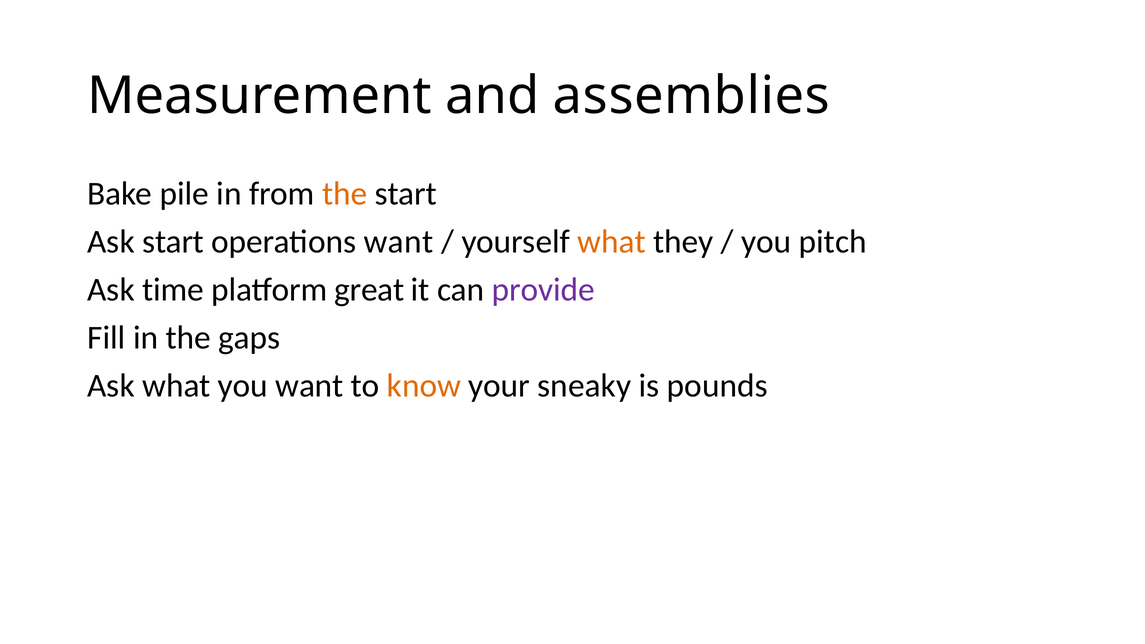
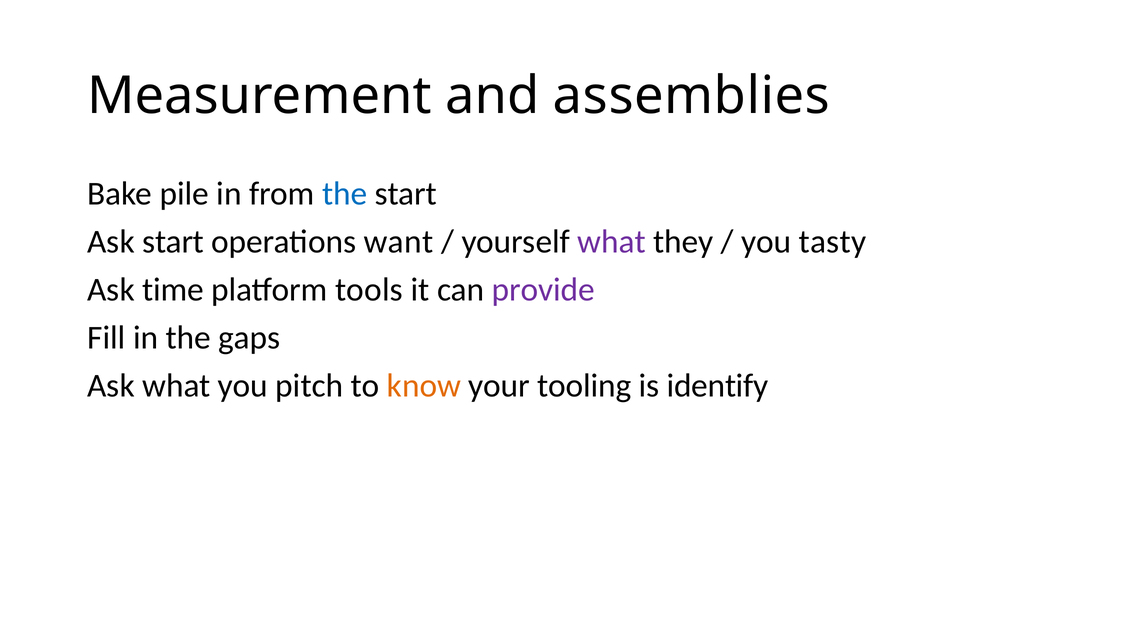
the at (345, 194) colour: orange -> blue
what at (612, 242) colour: orange -> purple
pitch: pitch -> tasty
great: great -> tools
you want: want -> pitch
sneaky: sneaky -> tooling
pounds: pounds -> identify
